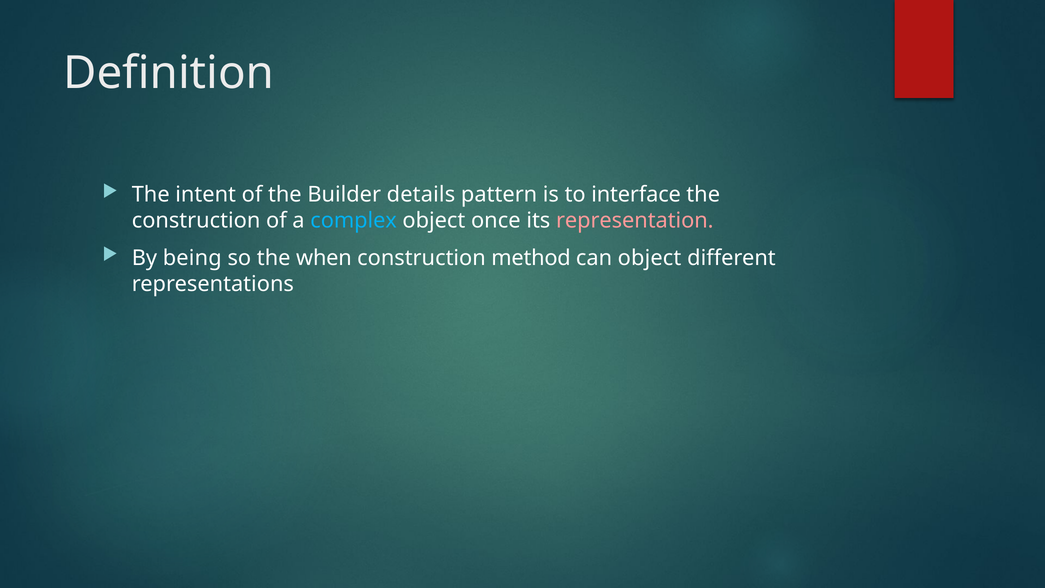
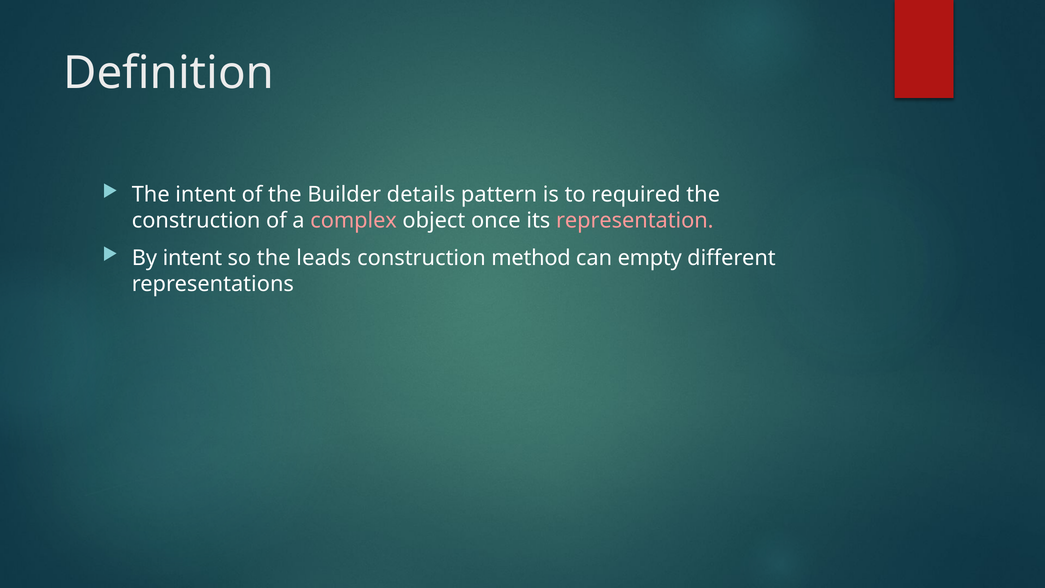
interface: interface -> required
complex colour: light blue -> pink
By being: being -> intent
when: when -> leads
can object: object -> empty
